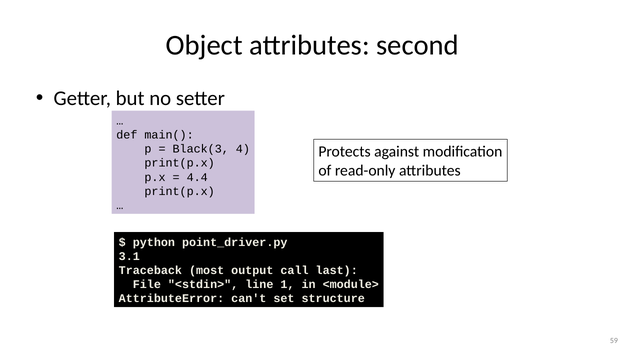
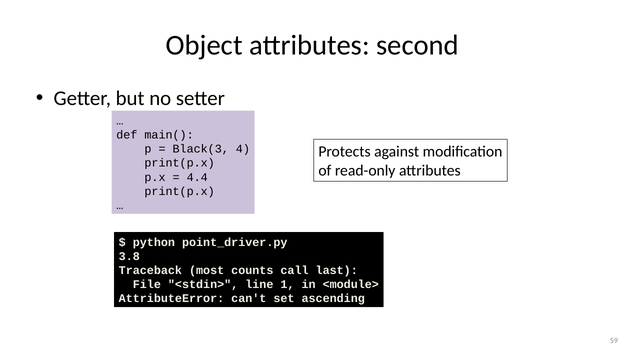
3.1: 3.1 -> 3.8
output: output -> counts
structure: structure -> ascending
